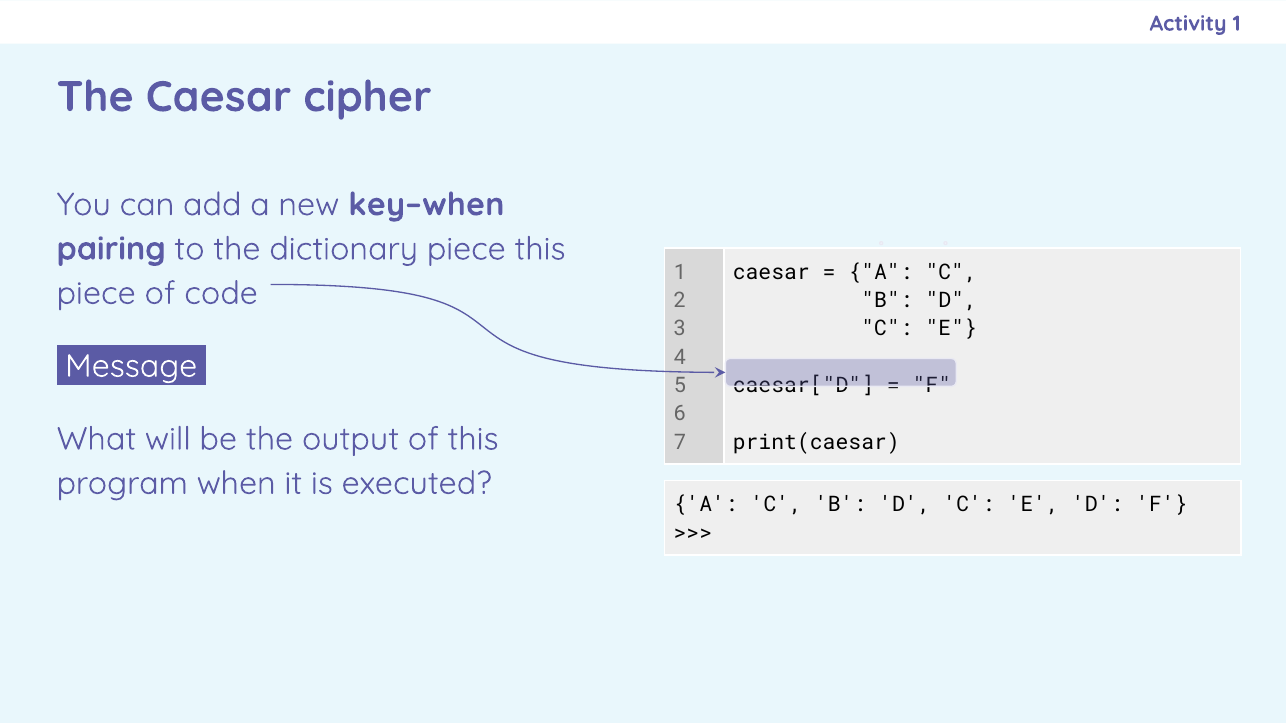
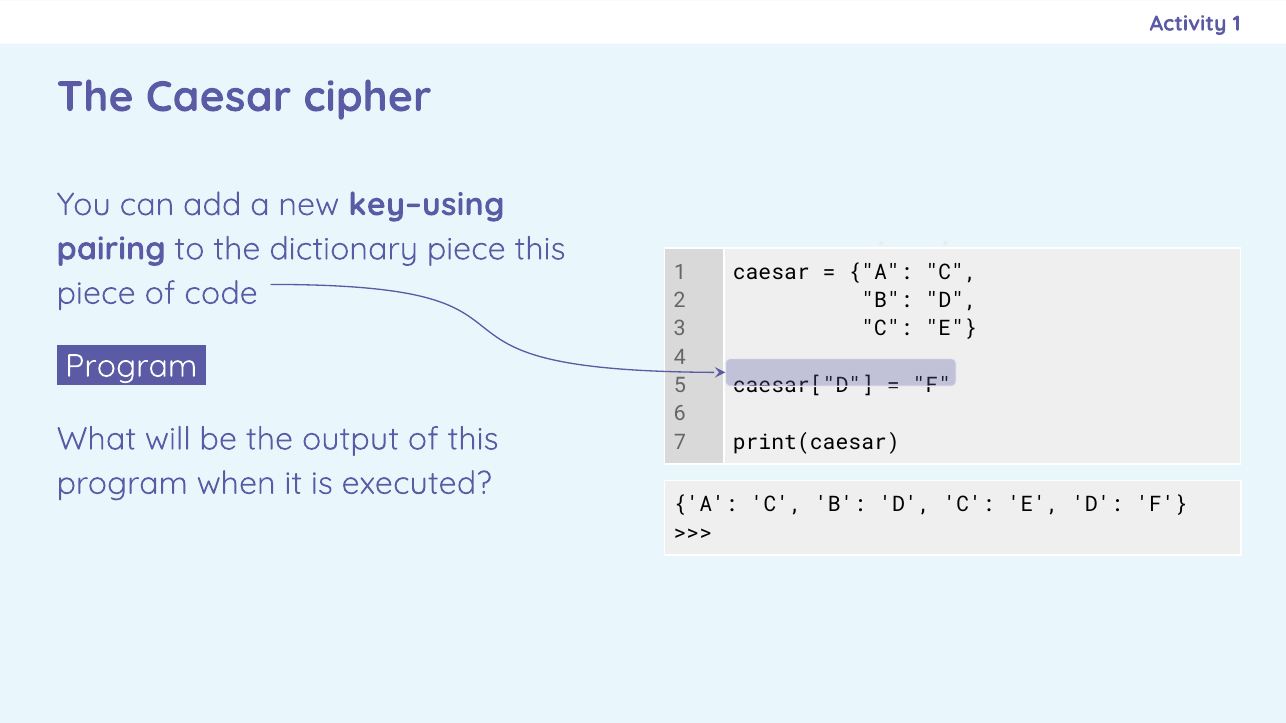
key–when: key–when -> key–using
Message at (131, 366): Message -> Program
